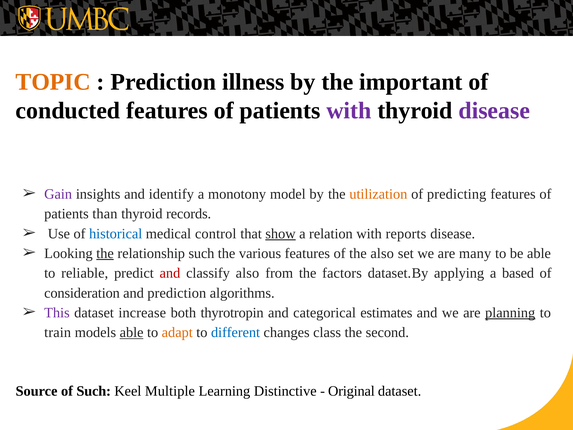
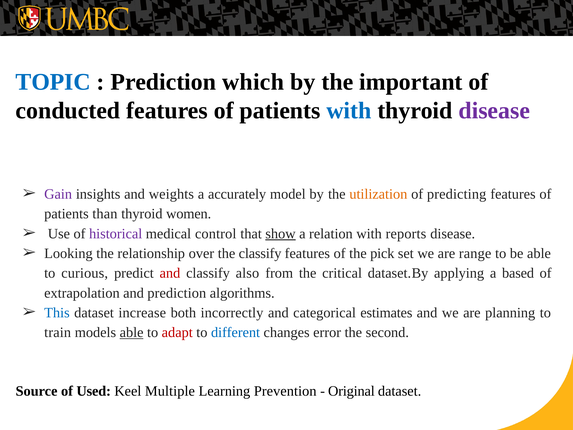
TOPIC colour: orange -> blue
illness: illness -> which
with at (349, 111) colour: purple -> blue
identify: identify -> weights
monotony: monotony -> accurately
records: records -> women
historical colour: blue -> purple
the at (105, 253) underline: present -> none
relationship such: such -> over
the various: various -> classify
the also: also -> pick
many: many -> range
reliable: reliable -> curious
factors: factors -> critical
consideration: consideration -> extrapolation
This colour: purple -> blue
thyrotropin: thyrotropin -> incorrectly
planning underline: present -> none
adapt colour: orange -> red
class: class -> error
of Such: Such -> Used
Distinctive: Distinctive -> Prevention
